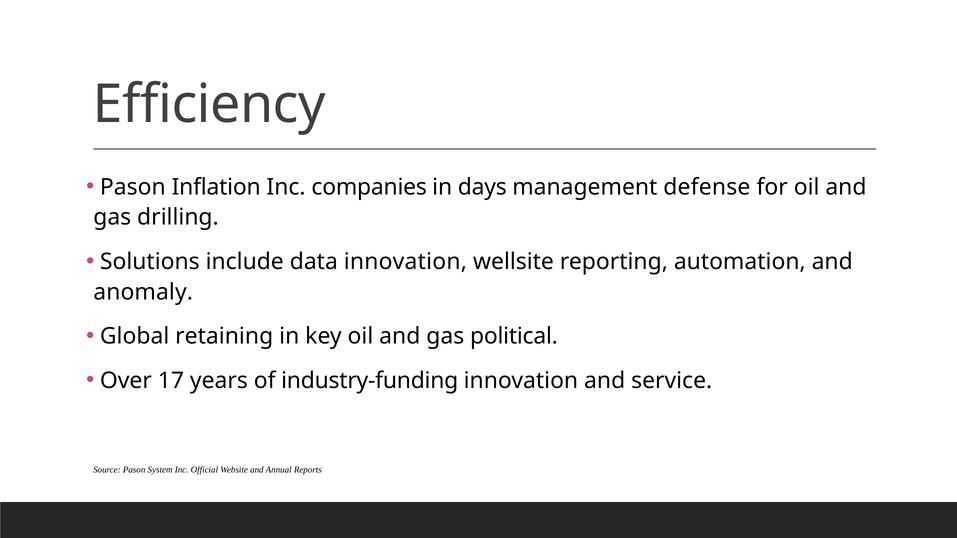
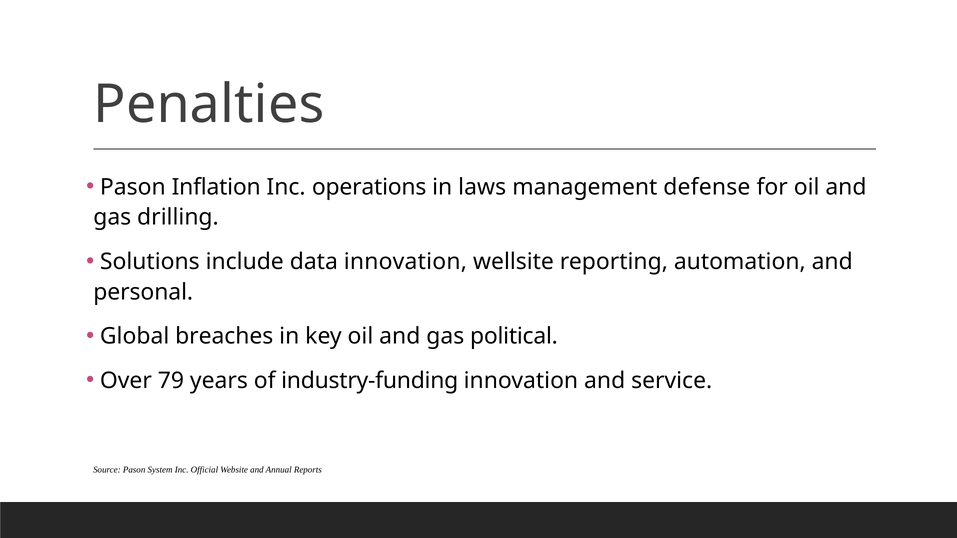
Efficiency: Efficiency -> Penalties
companies: companies -> operations
days: days -> laws
anomaly: anomaly -> personal
retaining: retaining -> breaches
17: 17 -> 79
